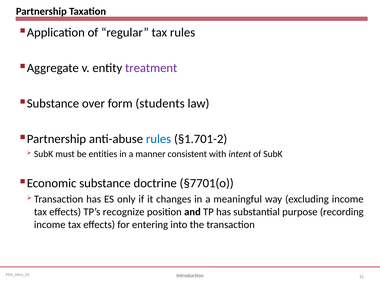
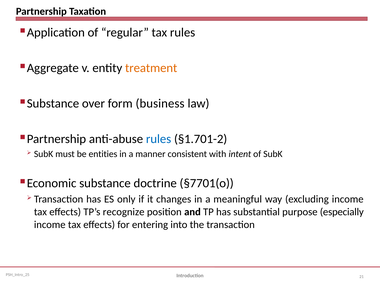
treatment colour: purple -> orange
students: students -> business
recording: recording -> especially
